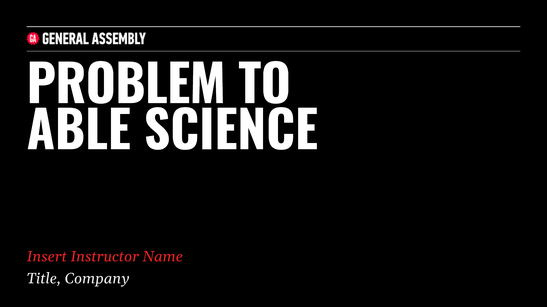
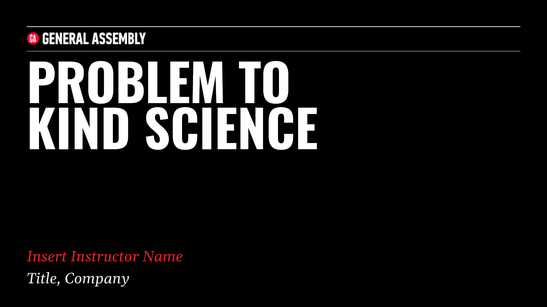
ABLE: ABLE -> KIND
